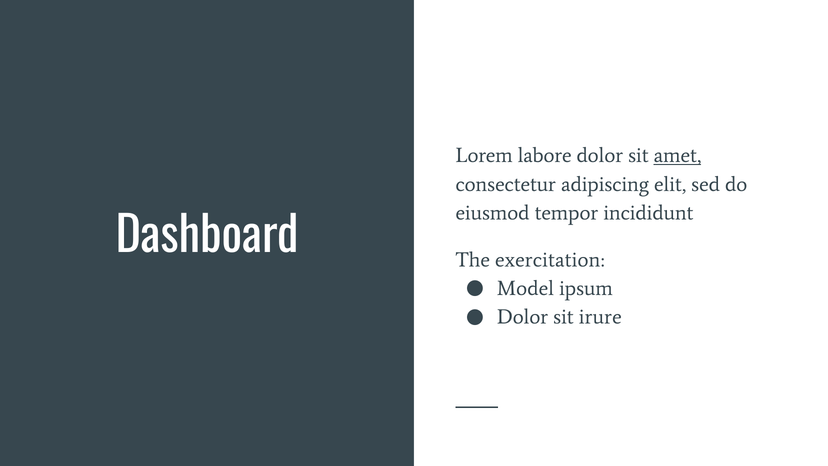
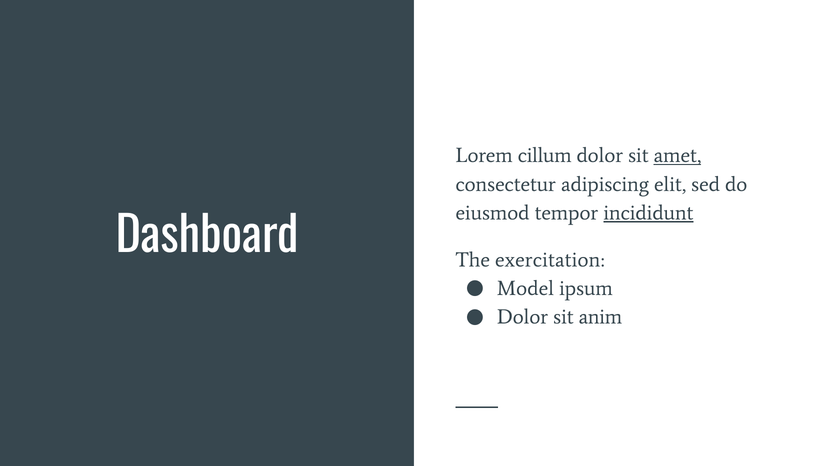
labore: labore -> cillum
incididunt underline: none -> present
irure: irure -> anim
